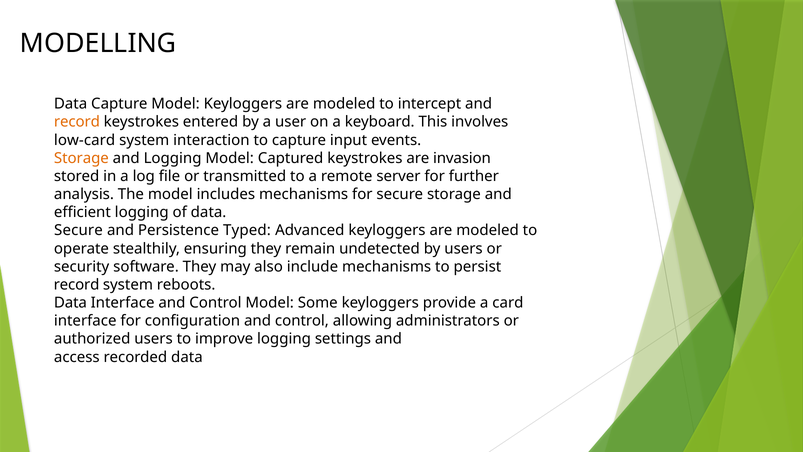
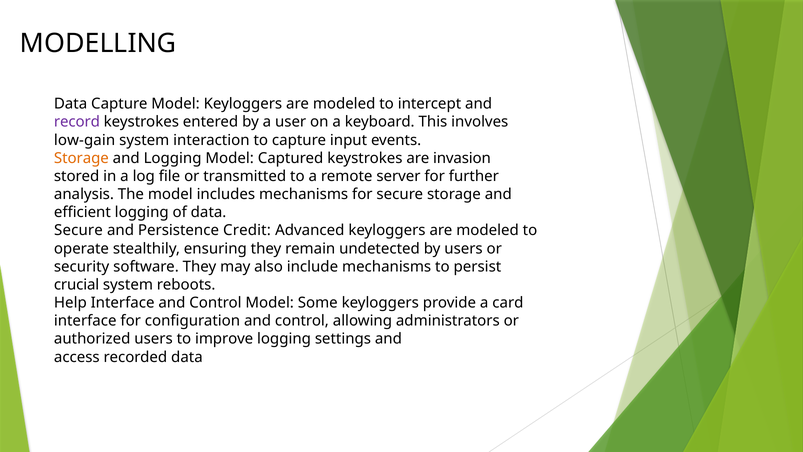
record at (77, 122) colour: orange -> purple
low-card: low-card -> low-gain
Typed: Typed -> Credit
record at (77, 285): record -> crucial
Data at (70, 303): Data -> Help
